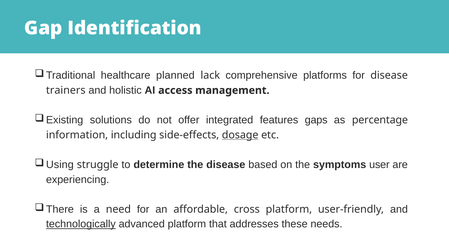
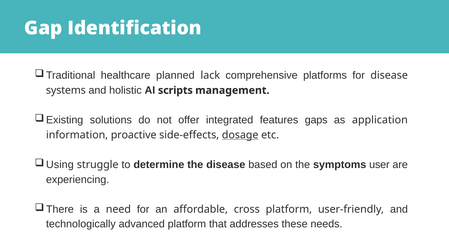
trainers: trainers -> systems
access: access -> scripts
percentage: percentage -> application
including: including -> proactive
technologically underline: present -> none
